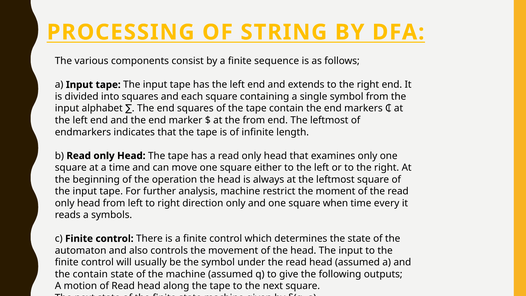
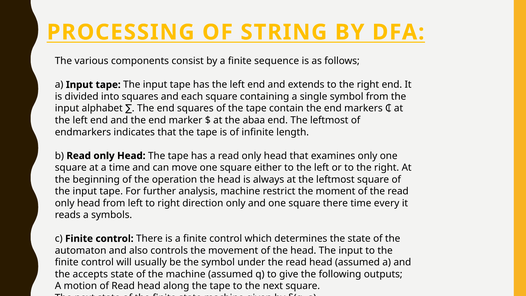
the from: from -> abaa
square when: when -> there
the contain: contain -> accepts
